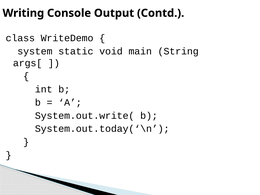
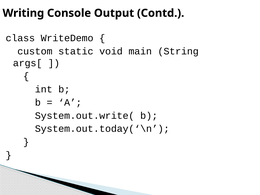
system: system -> custom
